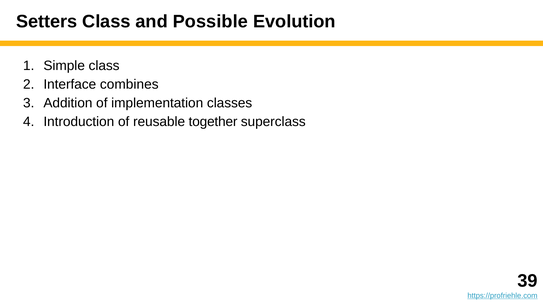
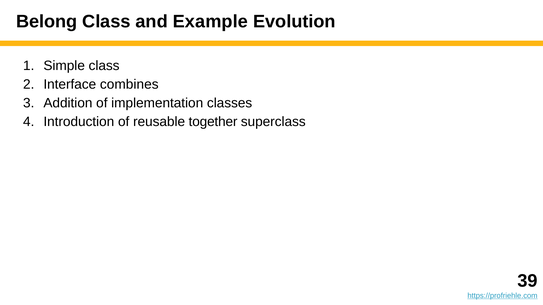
Setters: Setters -> Belong
Possible: Possible -> Example
